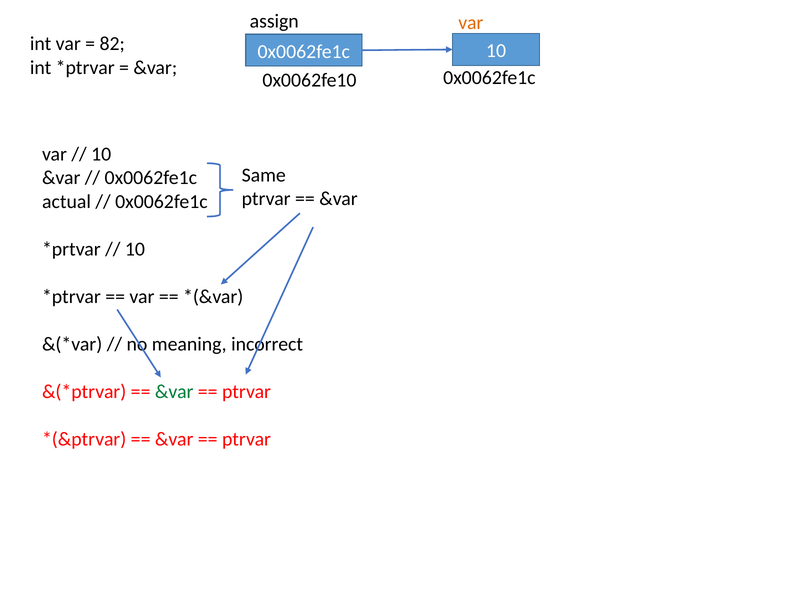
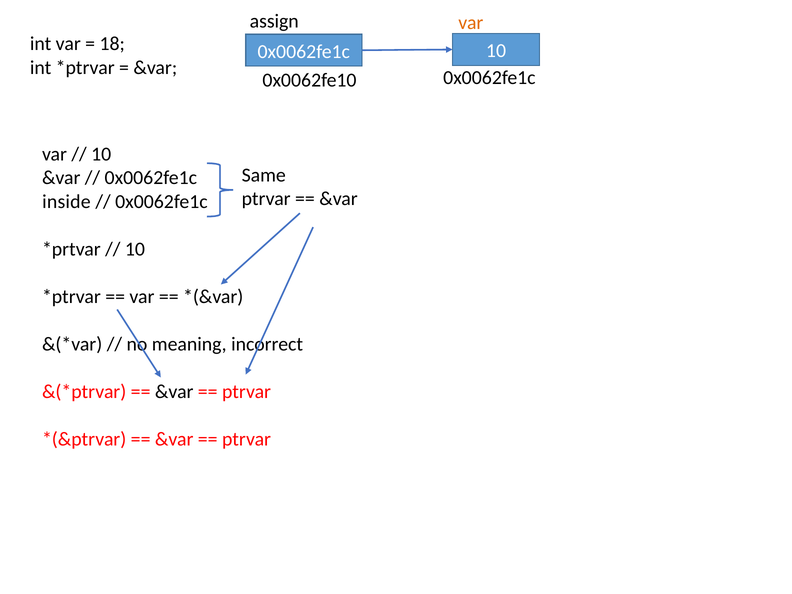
82: 82 -> 18
actual: actual -> inside
&var at (174, 392) colour: green -> black
